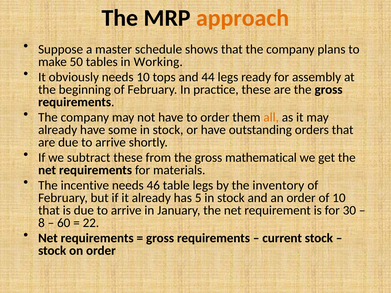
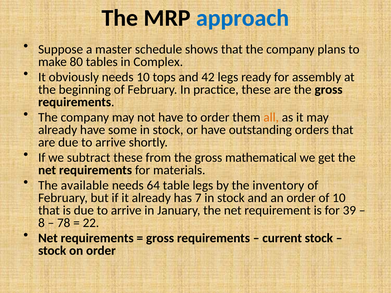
approach colour: orange -> blue
50: 50 -> 80
Working: Working -> Complex
44: 44 -> 42
incentive: incentive -> available
46: 46 -> 64
5: 5 -> 7
30: 30 -> 39
60: 60 -> 78
